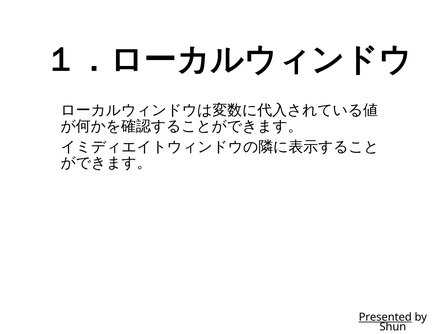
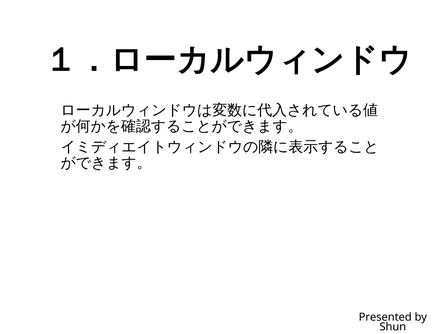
Presented underline: present -> none
